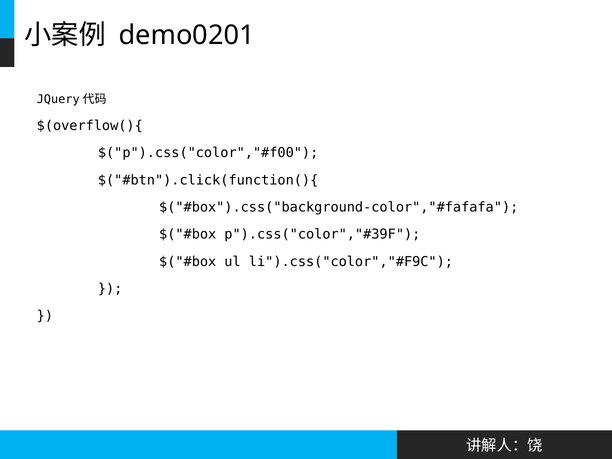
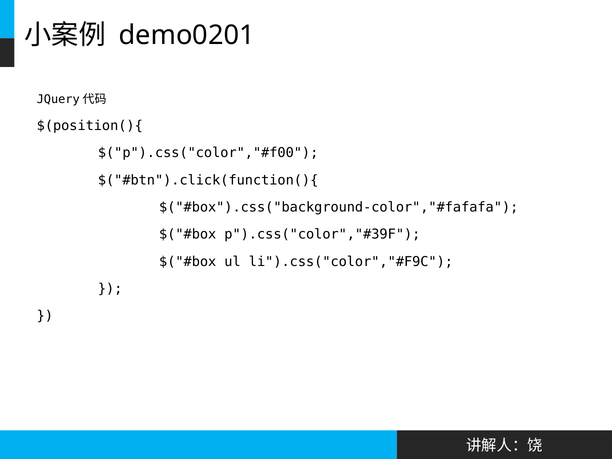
$(overflow(){: $(overflow(){ -> $(position(){
